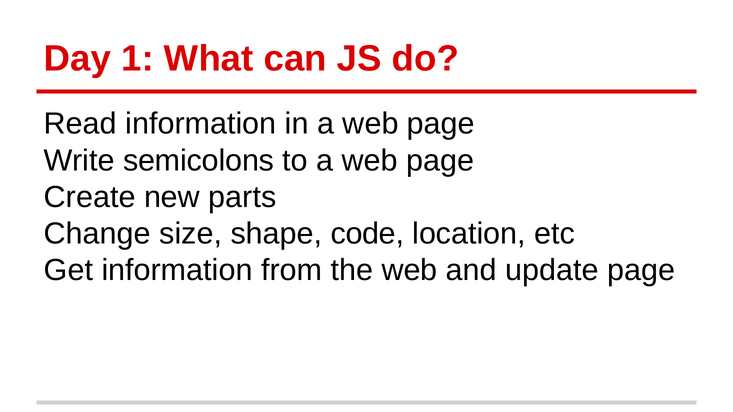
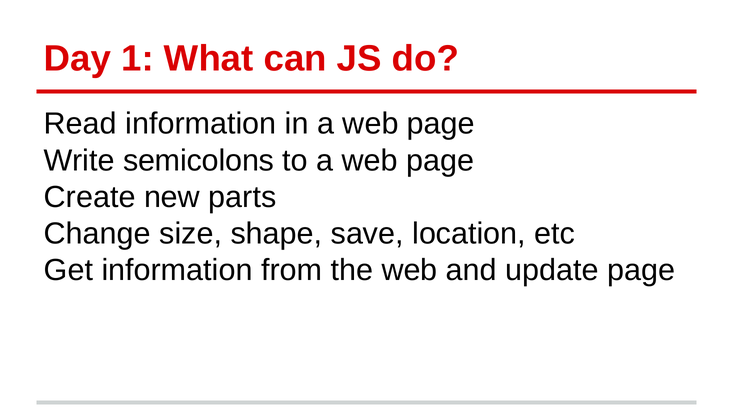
code: code -> save
